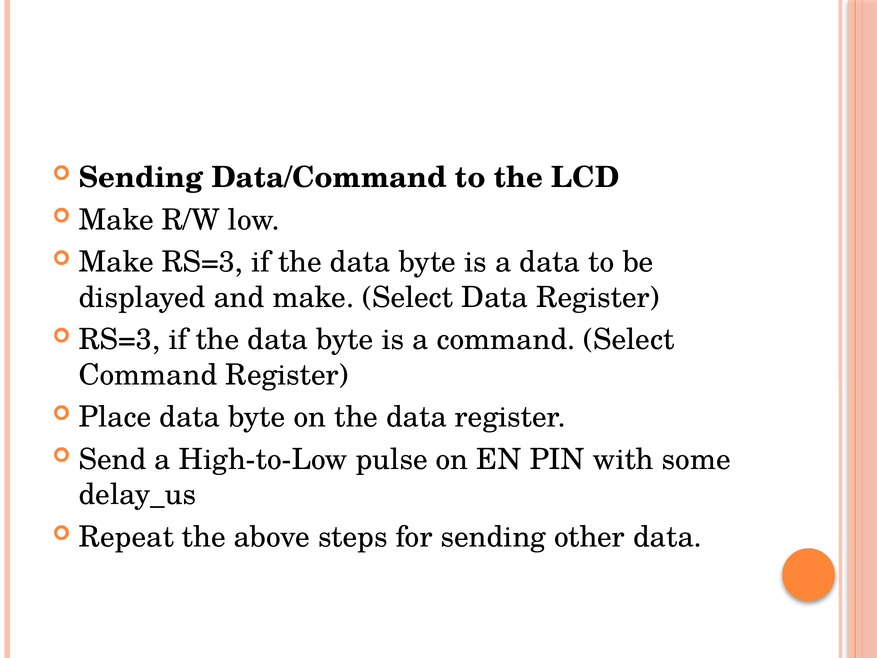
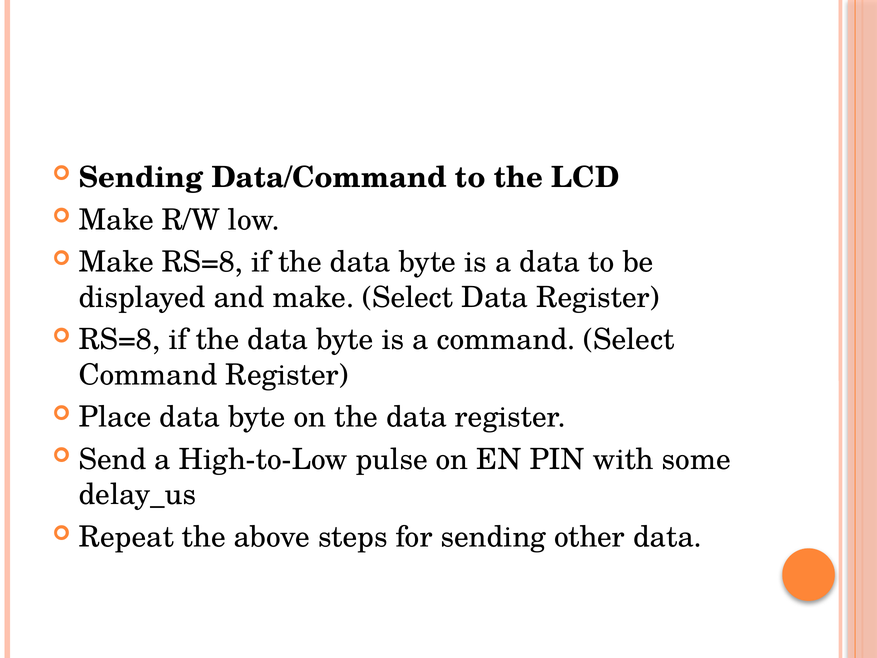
Make RS=3: RS=3 -> RS=8
RS=3 at (120, 340): RS=3 -> RS=8
